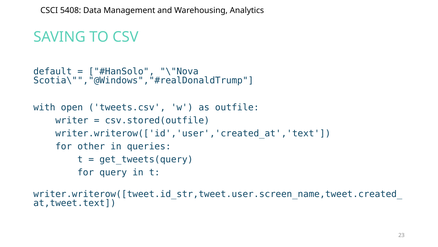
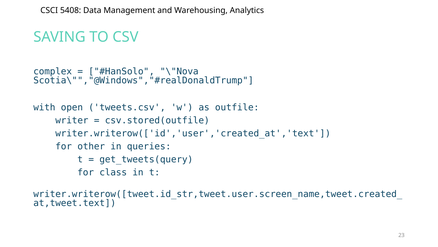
default: default -> complex
query: query -> class
